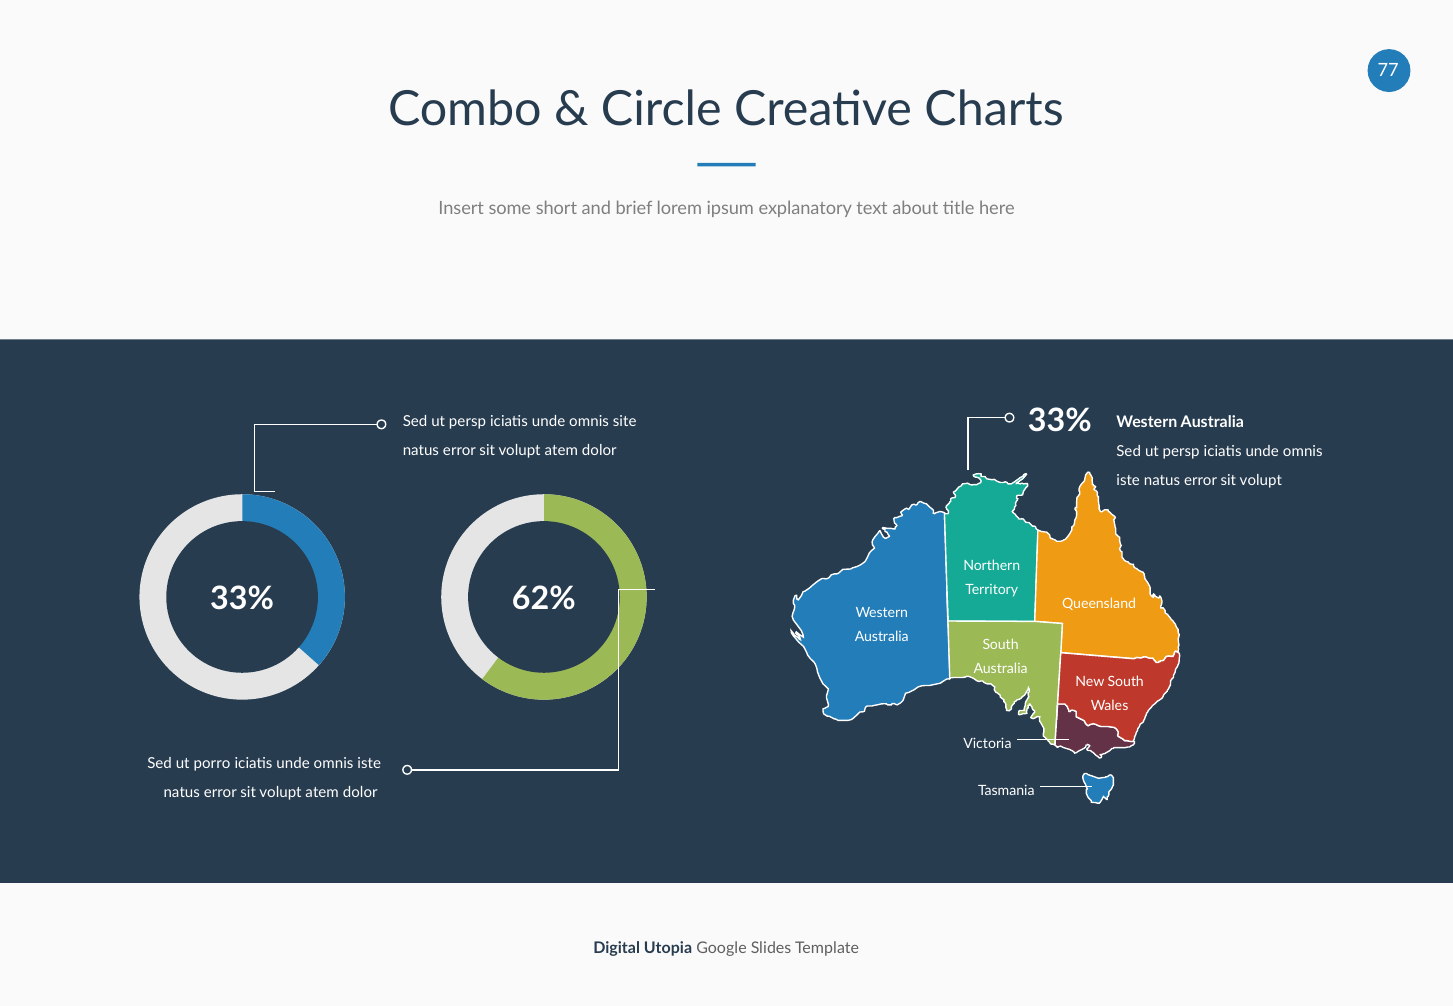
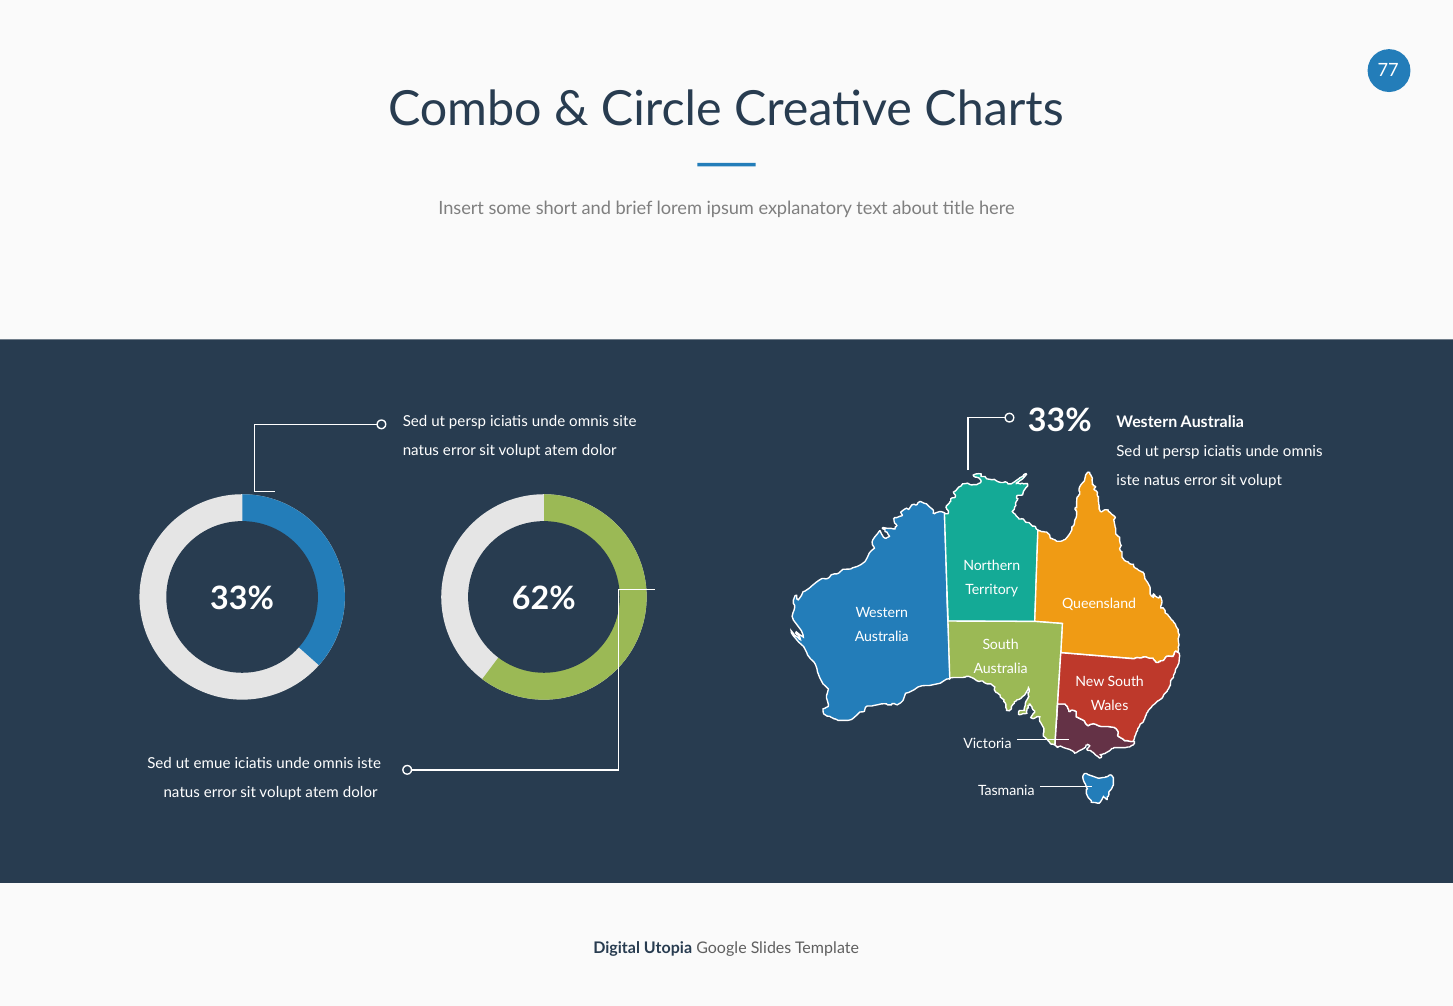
porro: porro -> emue
